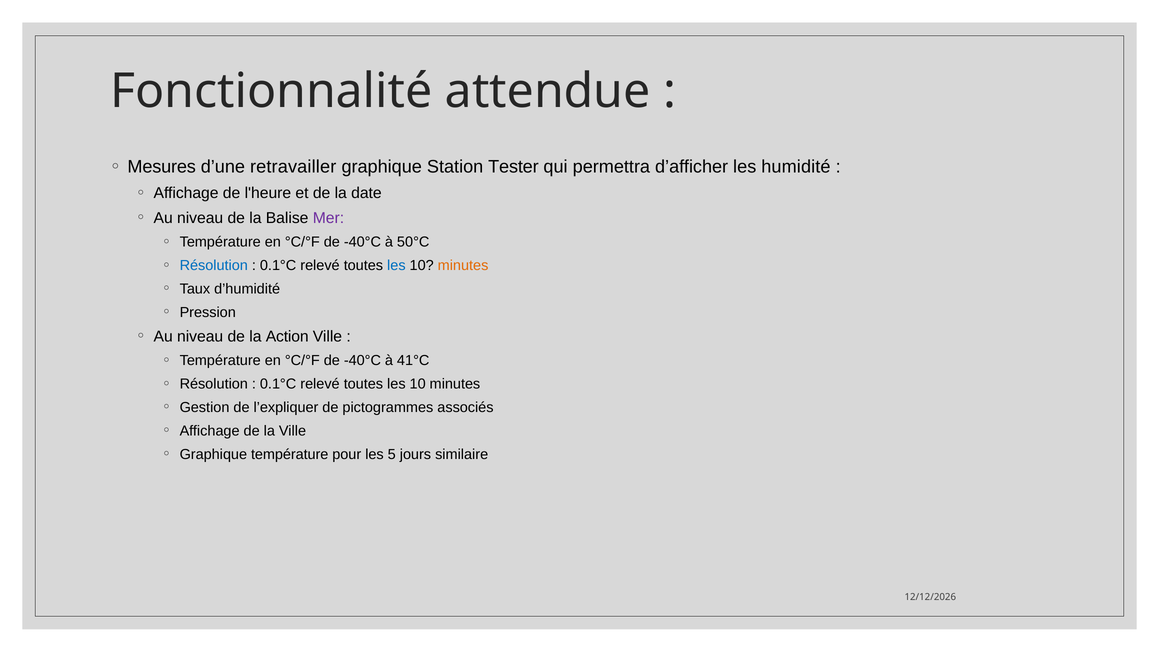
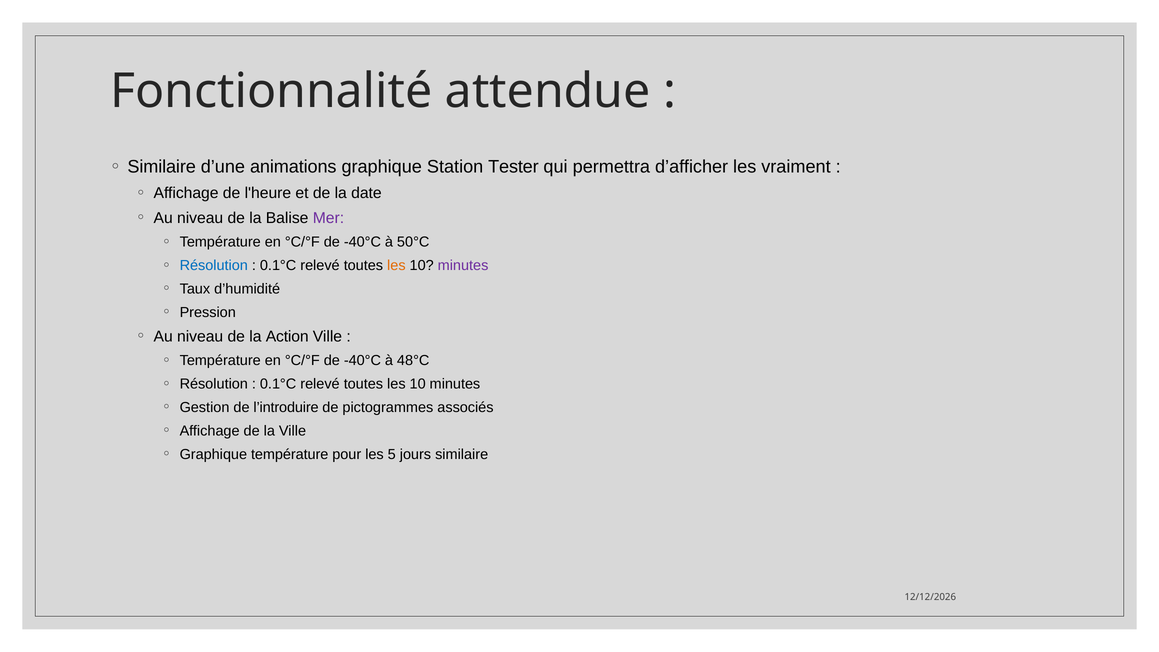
Mesures at (162, 167): Mesures -> Similaire
retravailler: retravailler -> animations
humidité: humidité -> vraiment
les at (396, 265) colour: blue -> orange
minutes at (463, 265) colour: orange -> purple
41°C: 41°C -> 48°C
l’expliquer: l’expliquer -> l’introduire
